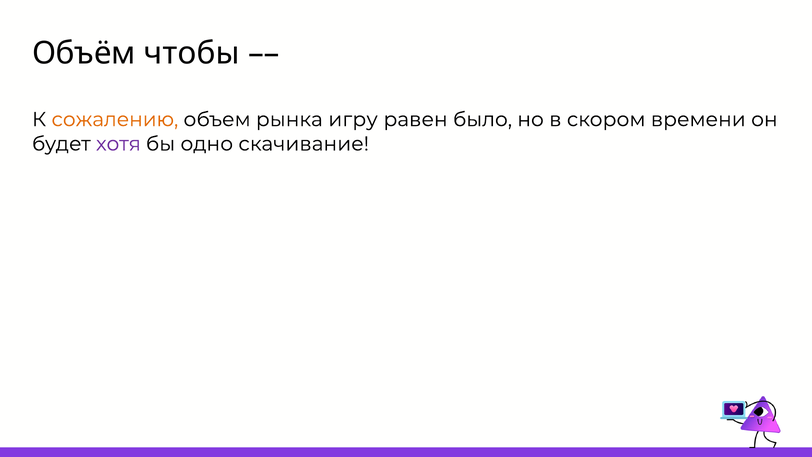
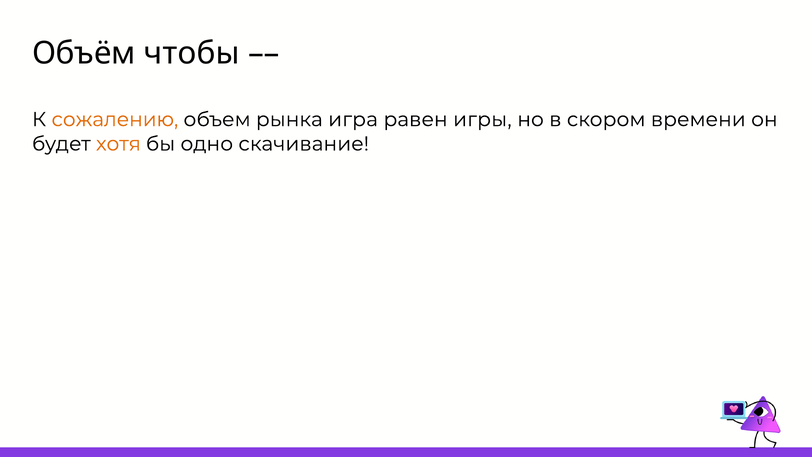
игру: игру -> игра
было: было -> игры
хотя colour: purple -> orange
